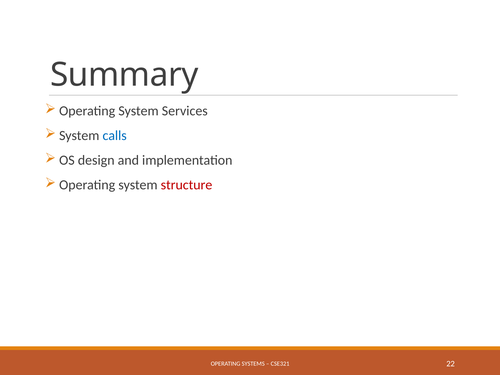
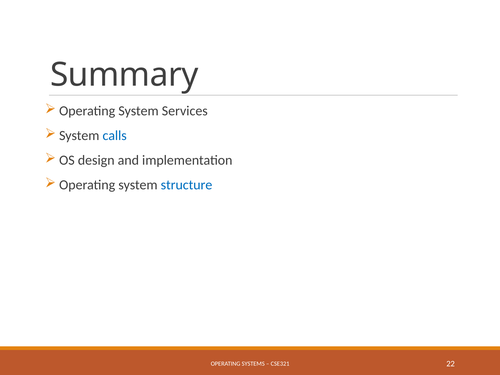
structure colour: red -> blue
